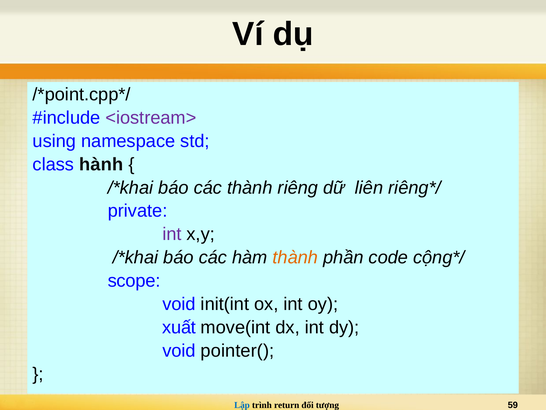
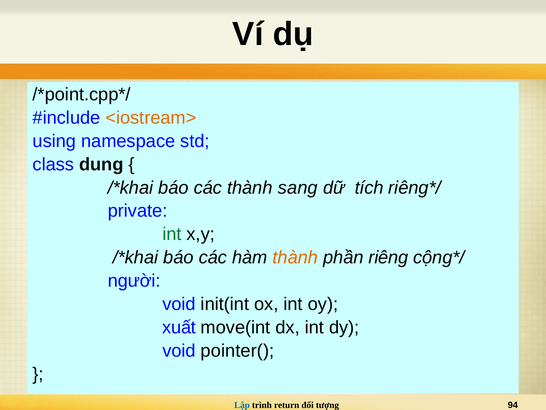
<iostream> colour: purple -> orange
hành: hành -> dung
riêng: riêng -> sang
liên: liên -> tích
int at (172, 234) colour: purple -> green
code: code -> riêng
scope: scope -> người
59: 59 -> 94
